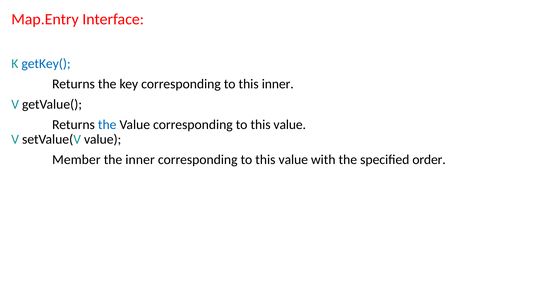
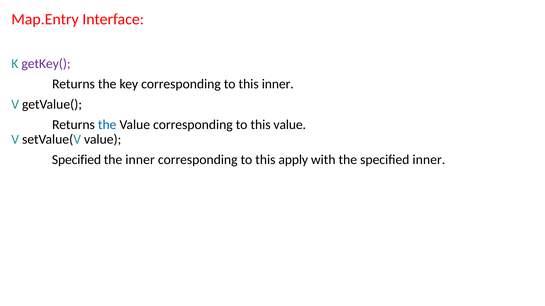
getKey( colour: blue -> purple
Member at (76, 160): Member -> Specified
value at (293, 160): value -> apply
specified order: order -> inner
